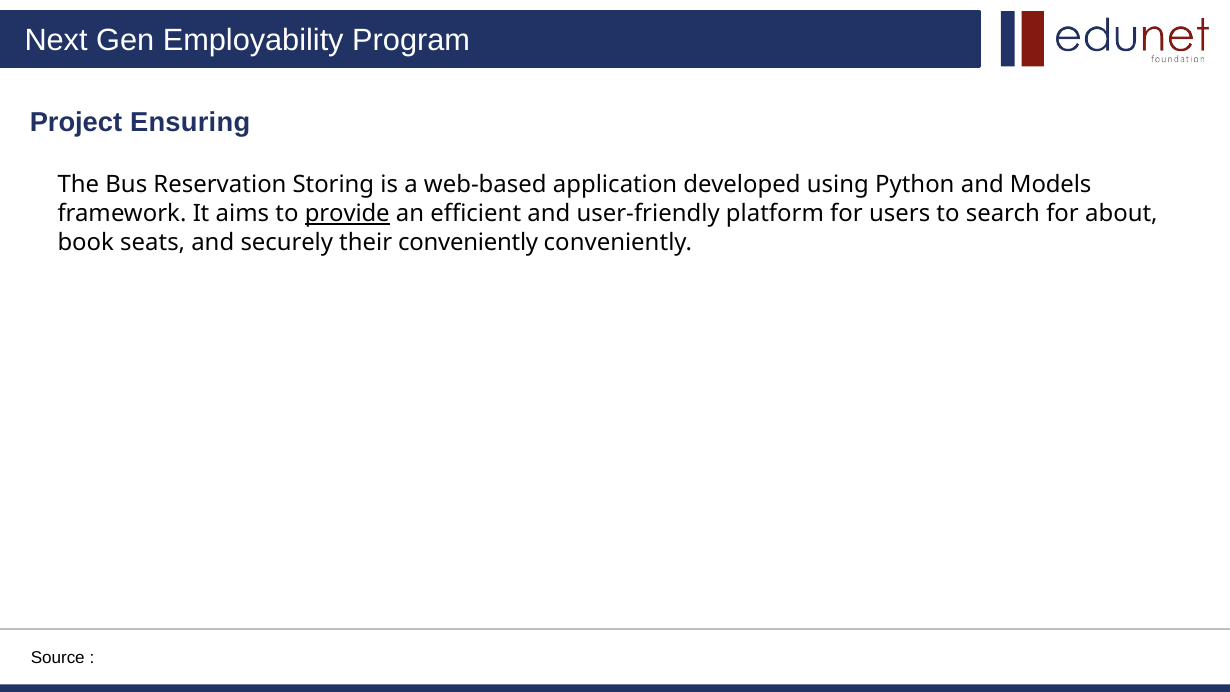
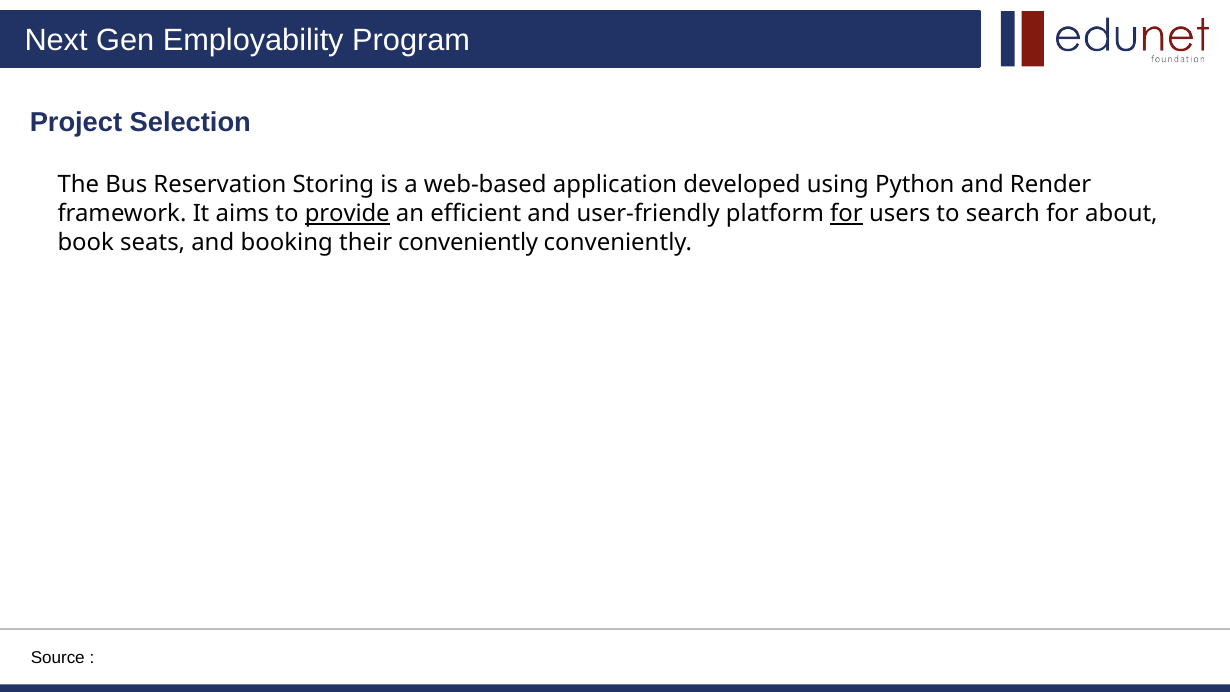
Ensuring: Ensuring -> Selection
Models: Models -> Render
for at (847, 214) underline: none -> present
securely: securely -> booking
